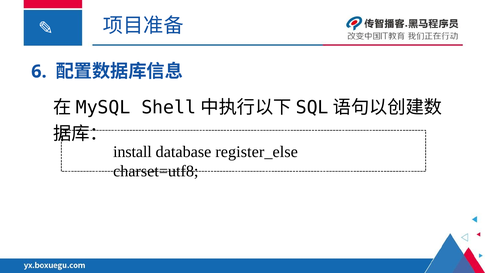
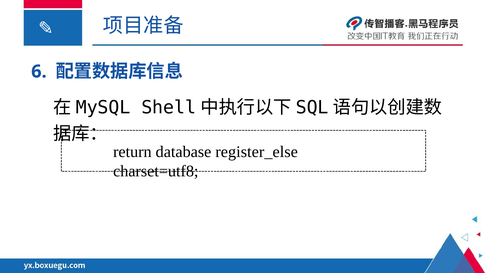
install: install -> return
